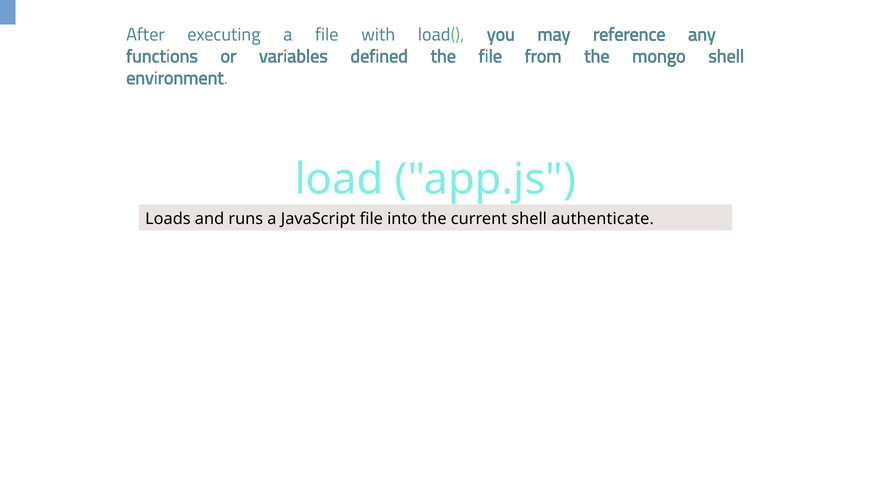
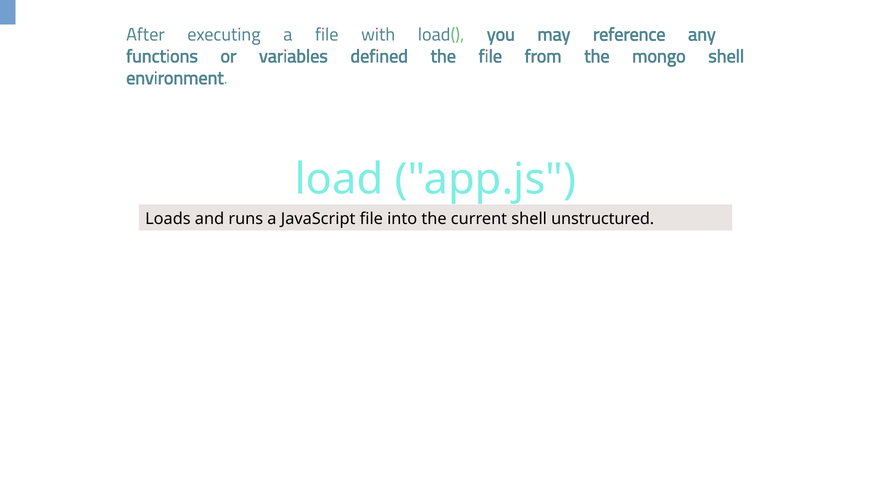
authenticate: authenticate -> unstructured
